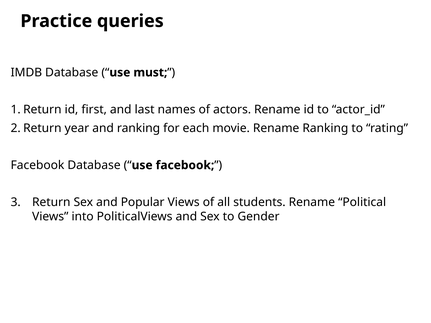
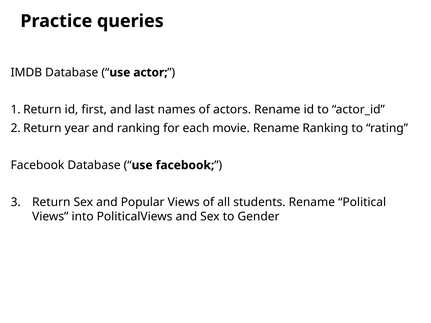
must: must -> actor
